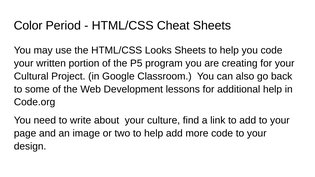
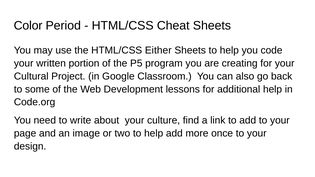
Looks: Looks -> Either
more code: code -> once
